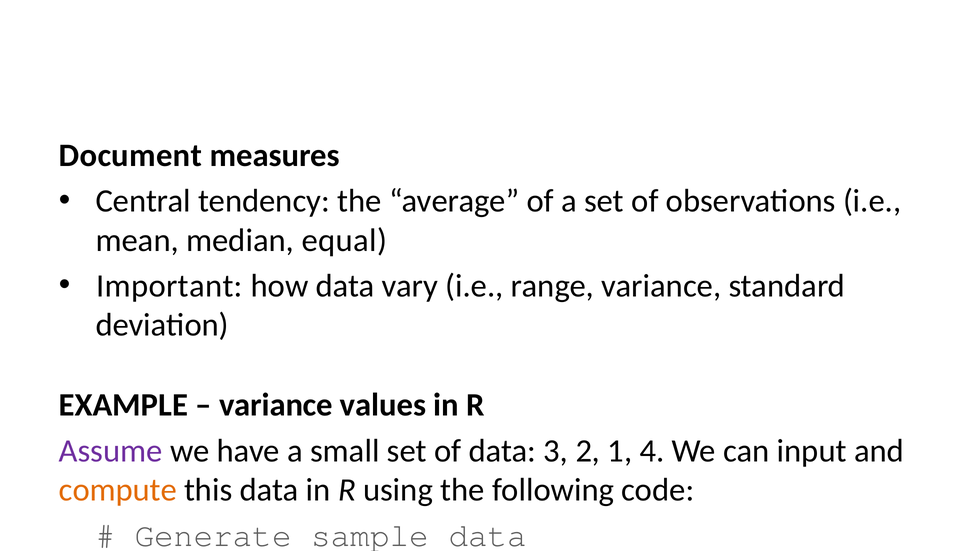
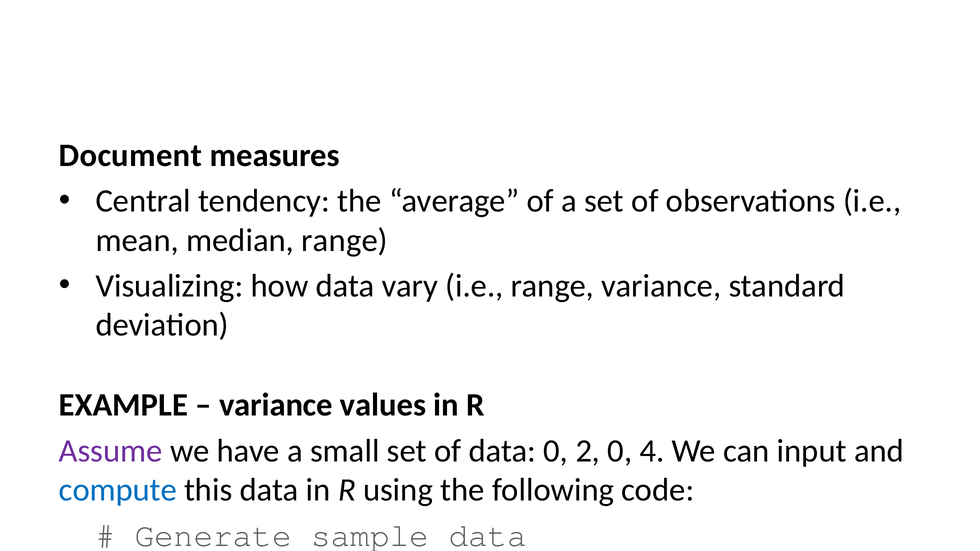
median equal: equal -> range
Important: Important -> Visualizing
data 3: 3 -> 0
2 1: 1 -> 0
compute colour: orange -> blue
